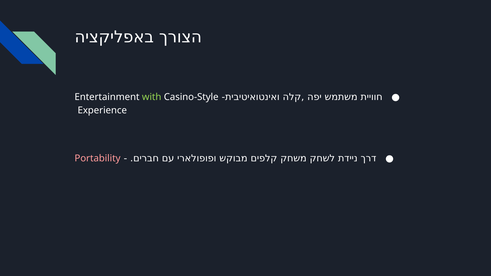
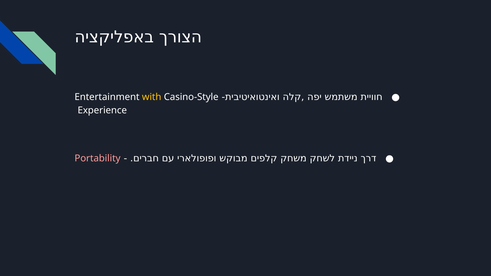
with colour: light green -> yellow
